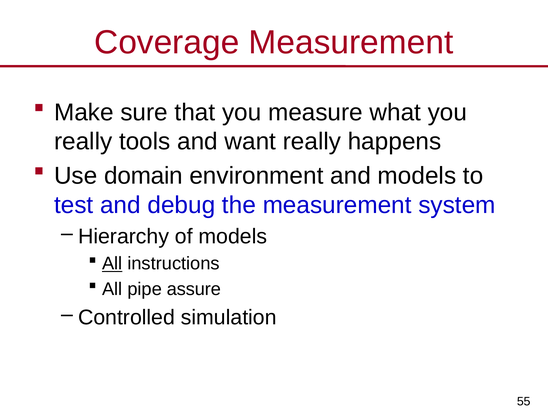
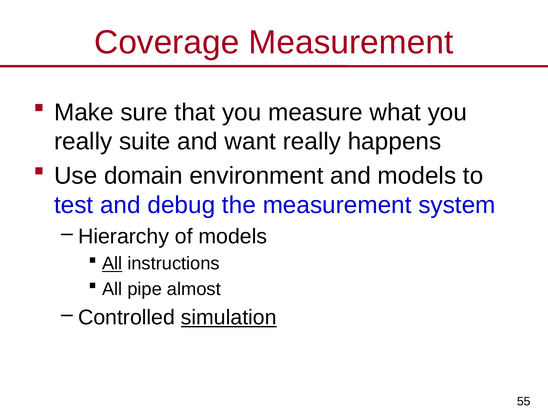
tools: tools -> suite
assure: assure -> almost
simulation underline: none -> present
